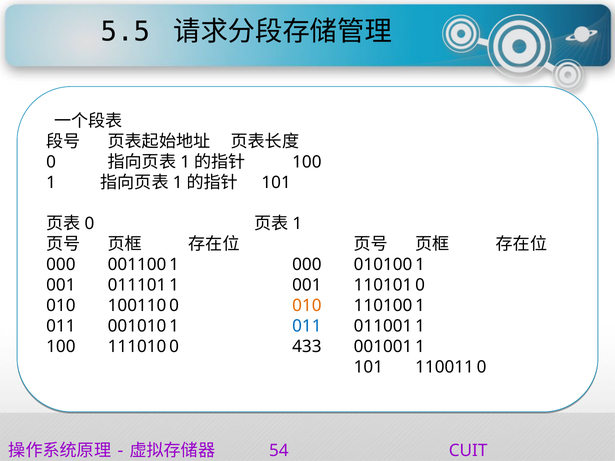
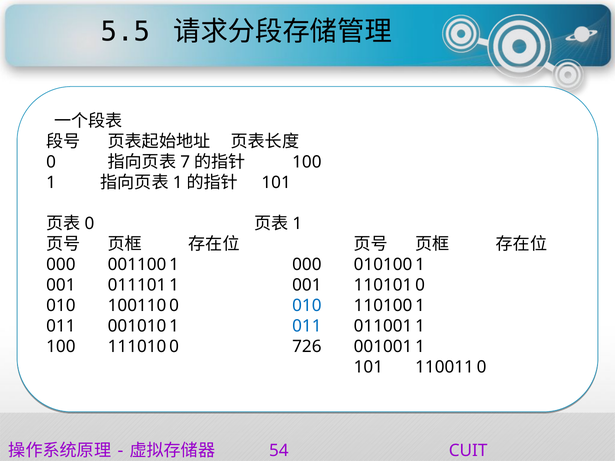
1 at (185, 162): 1 -> 7
010 at (307, 306) colour: orange -> blue
433: 433 -> 726
